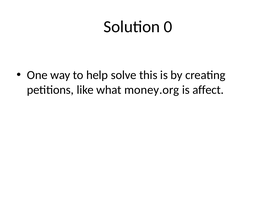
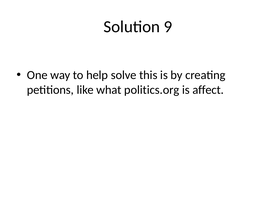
0: 0 -> 9
money.org: money.org -> politics.org
